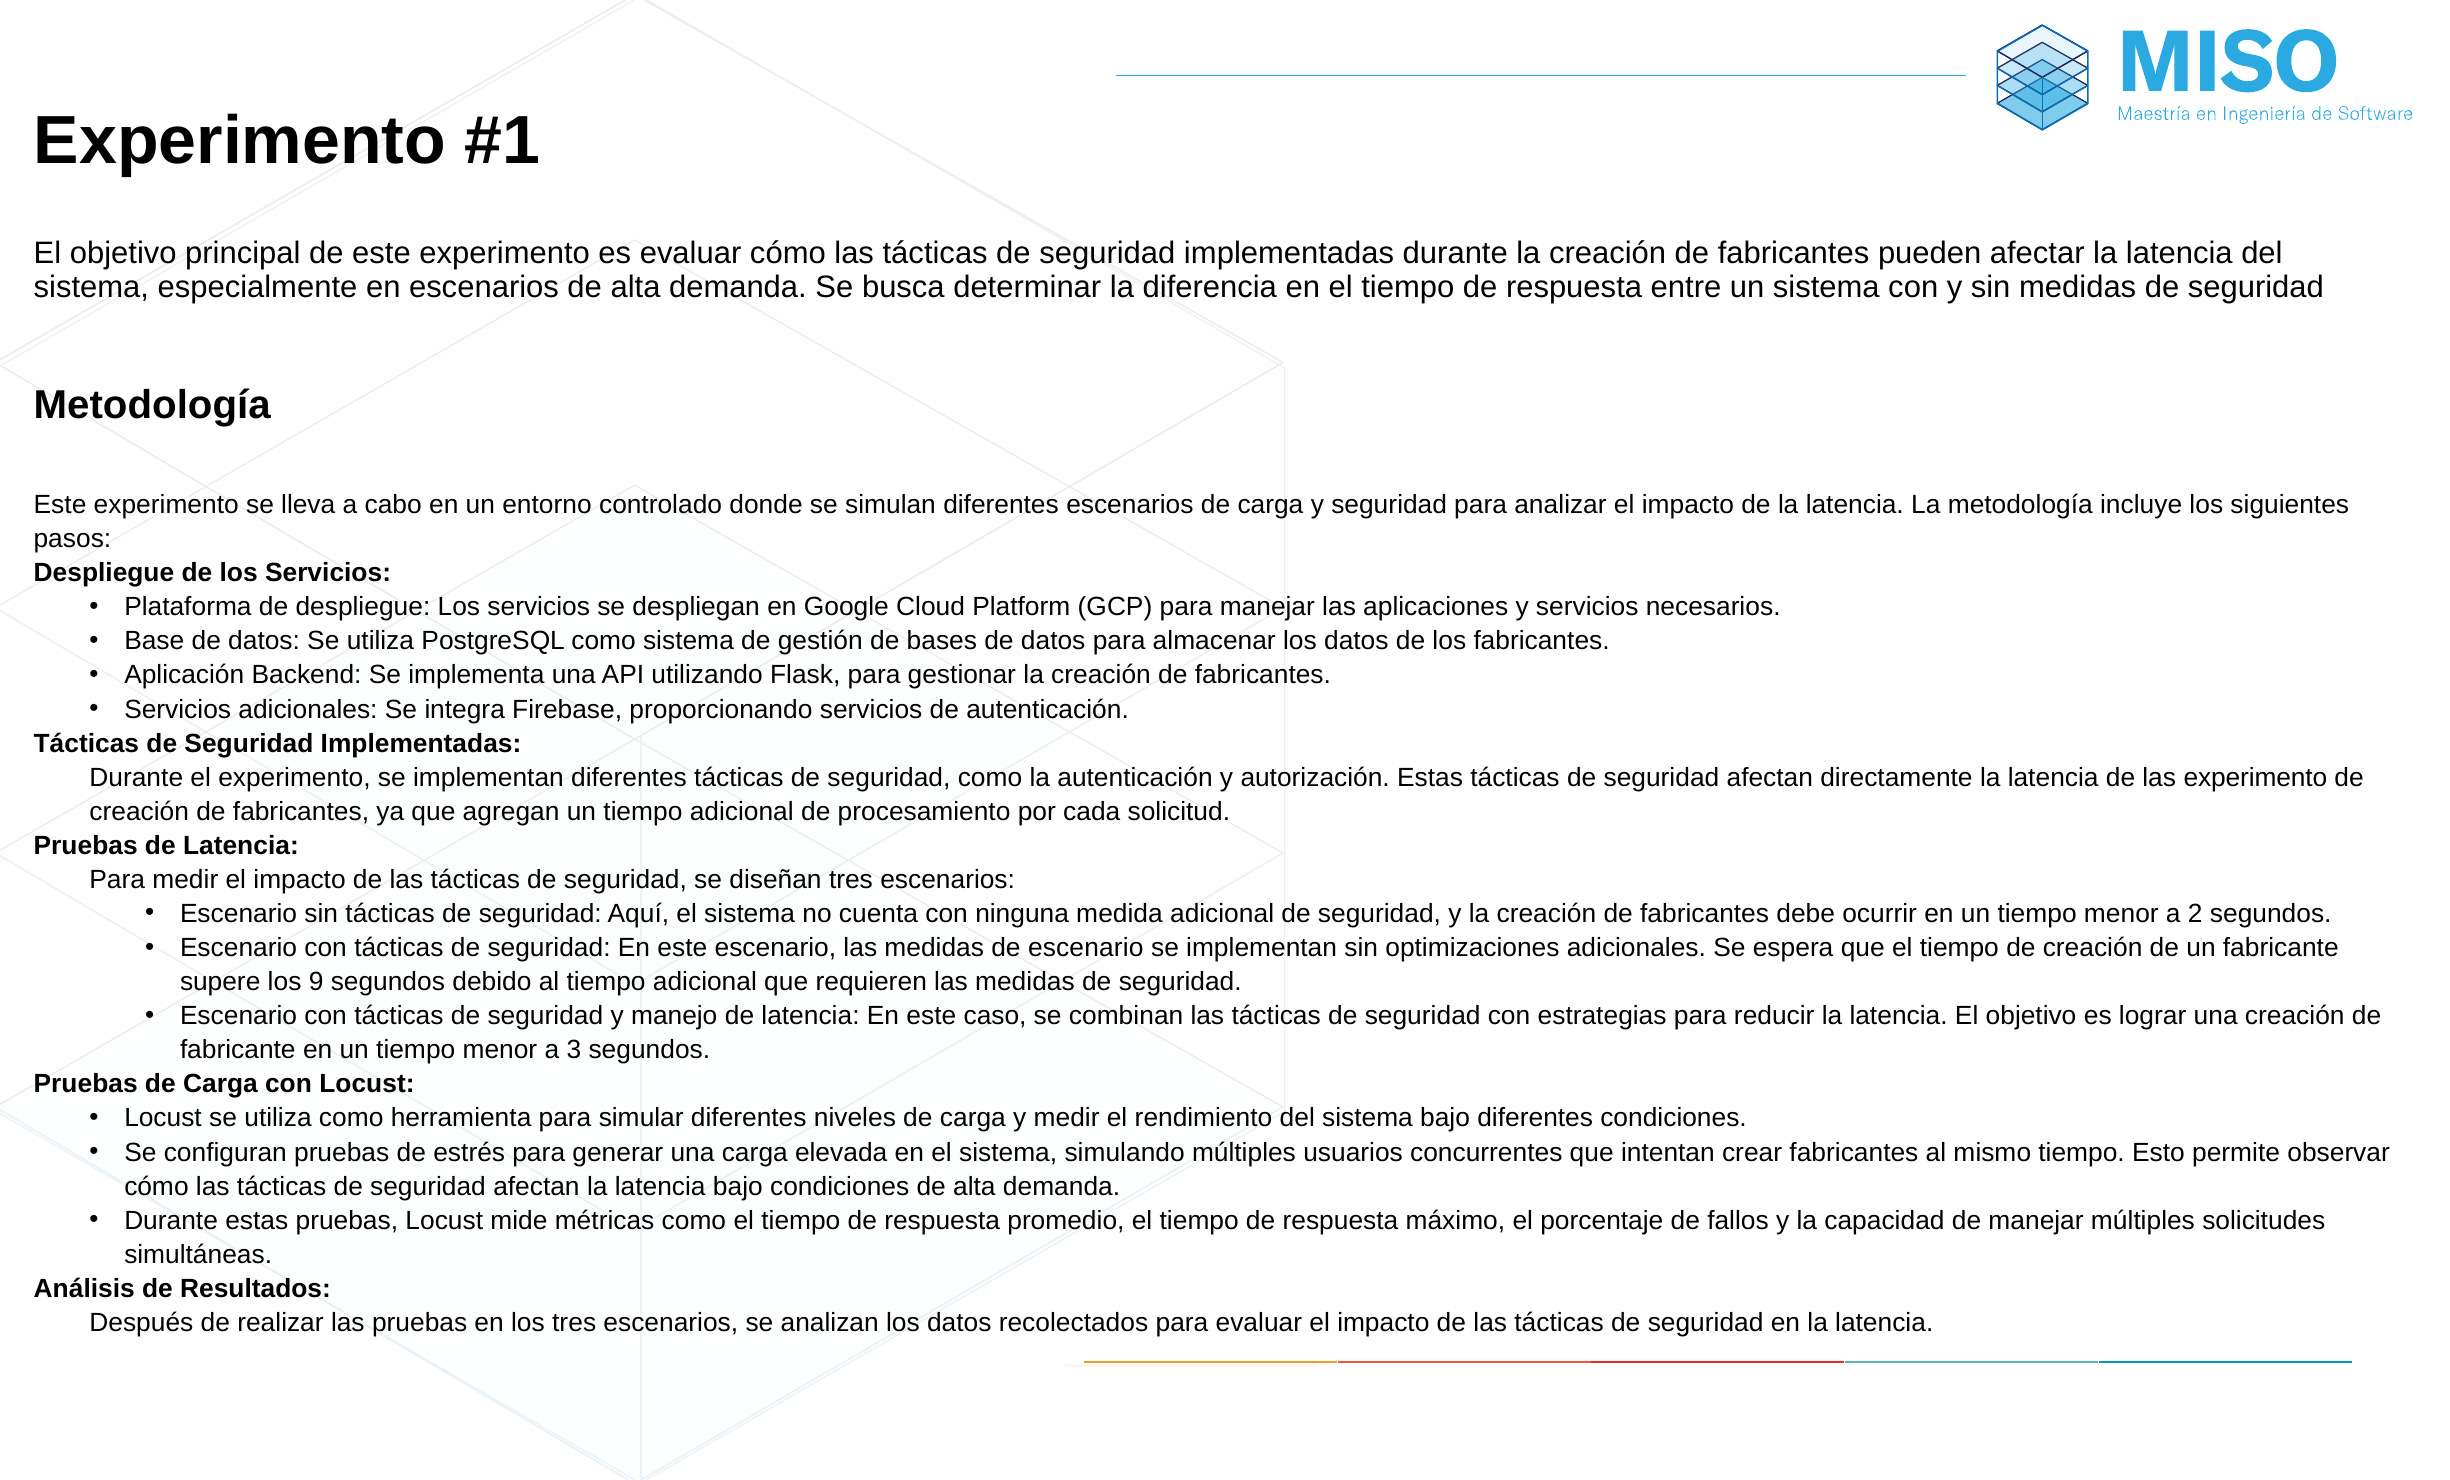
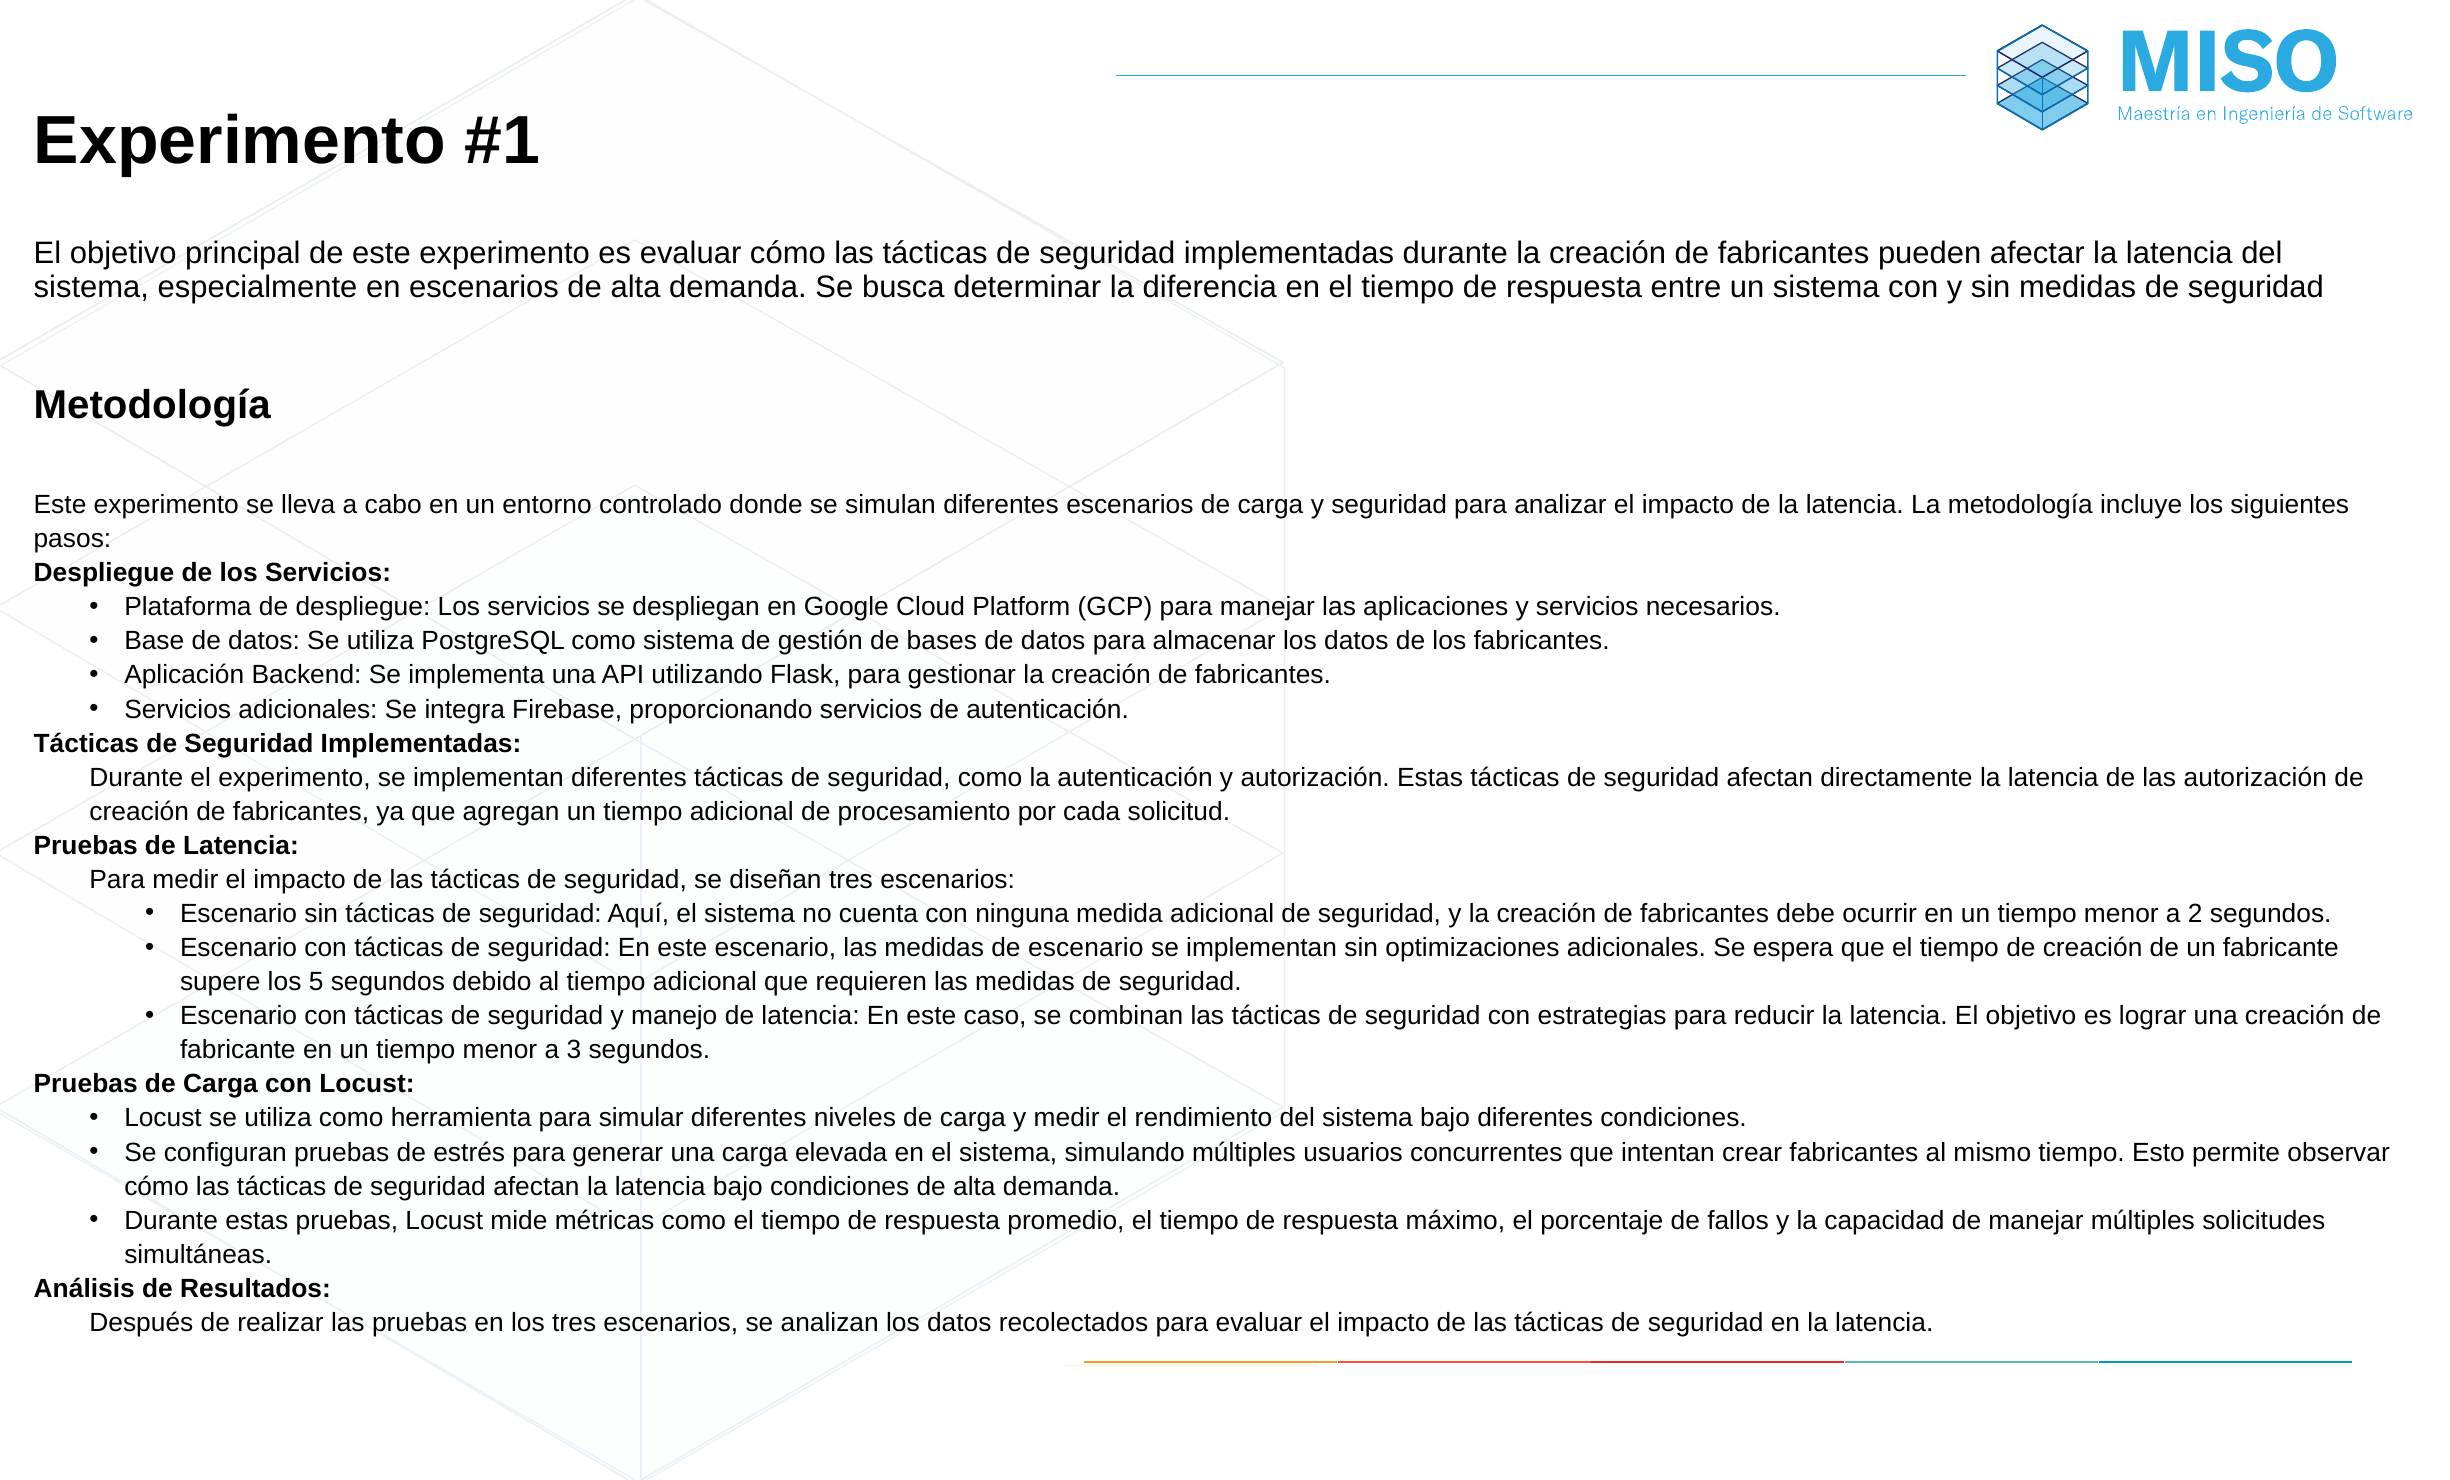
las experimento: experimento -> autorización
9: 9 -> 5
